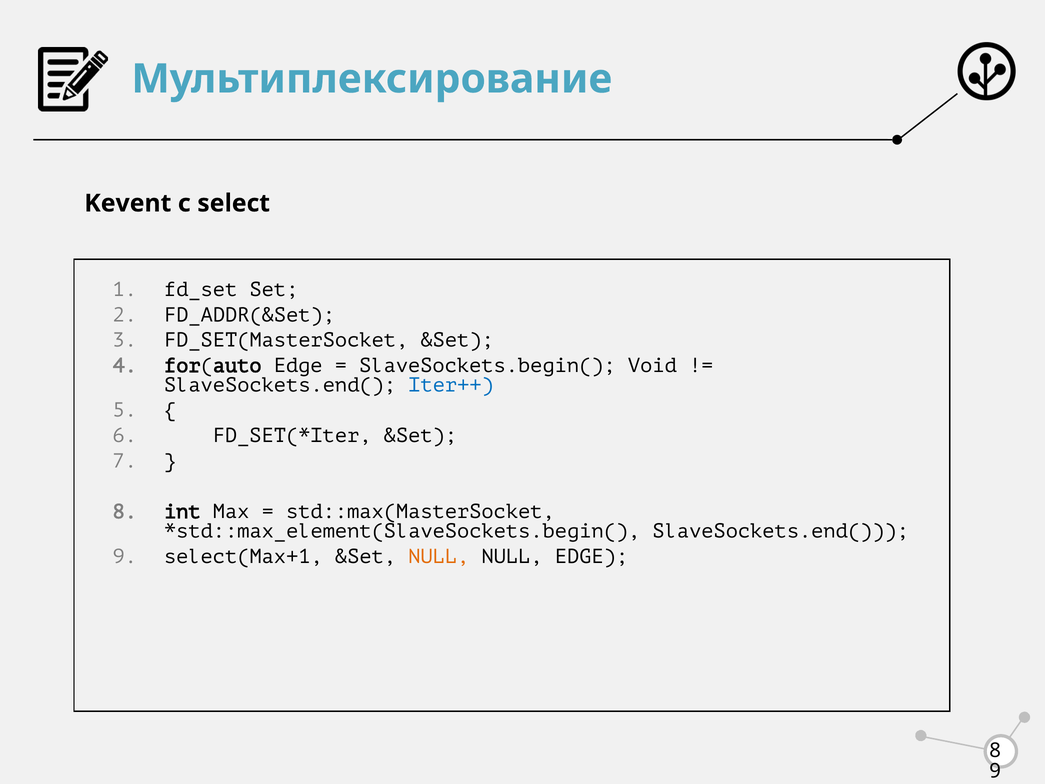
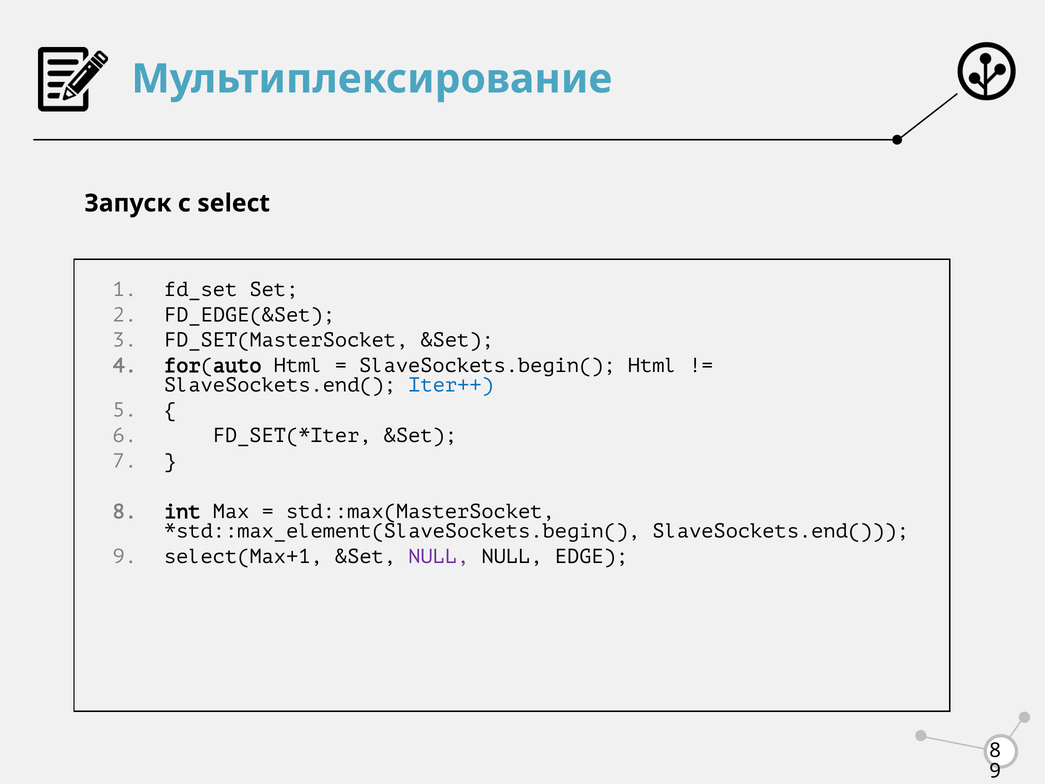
Kevent: Kevent -> Запуск
FD_ADDR(&Set: FD_ADDR(&Set -> FD_EDGE(&Set
for(auto Edge: Edge -> Html
SlaveSockets.begin( Void: Void -> Html
NULL at (439, 556) colour: orange -> purple
